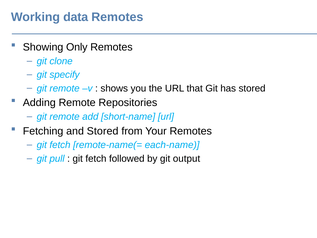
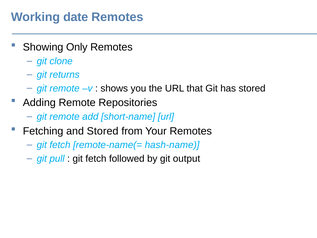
data: data -> date
specify: specify -> returns
each-name: each-name -> hash-name
